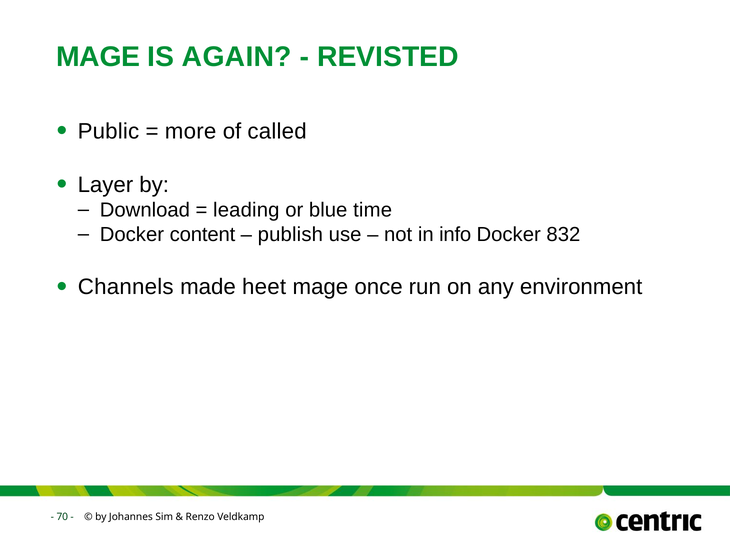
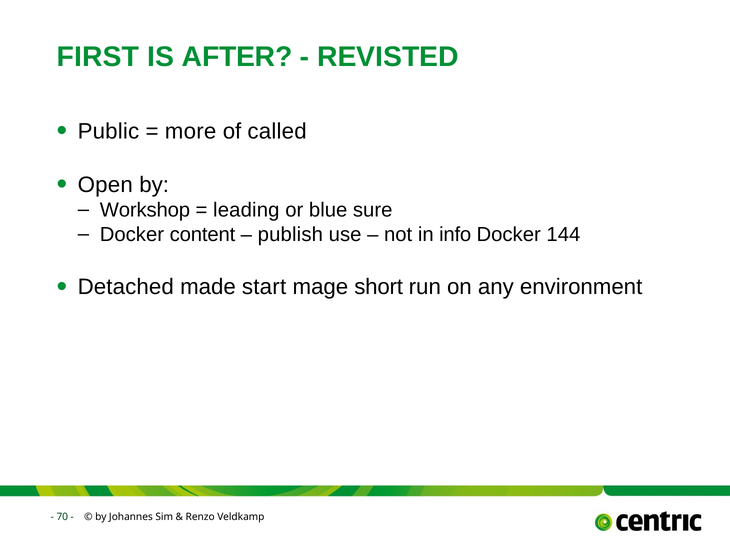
MAGE at (98, 57): MAGE -> FIRST
AGAIN: AGAIN -> AFTER
Layer: Layer -> Open
Download: Download -> Workshop
time: time -> sure
832: 832 -> 144
Channels: Channels -> Detached
heet: heet -> start
once: once -> short
